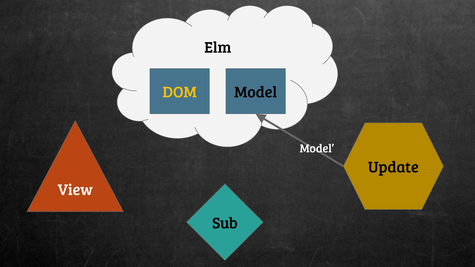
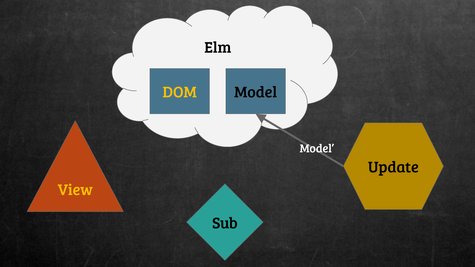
View colour: white -> yellow
